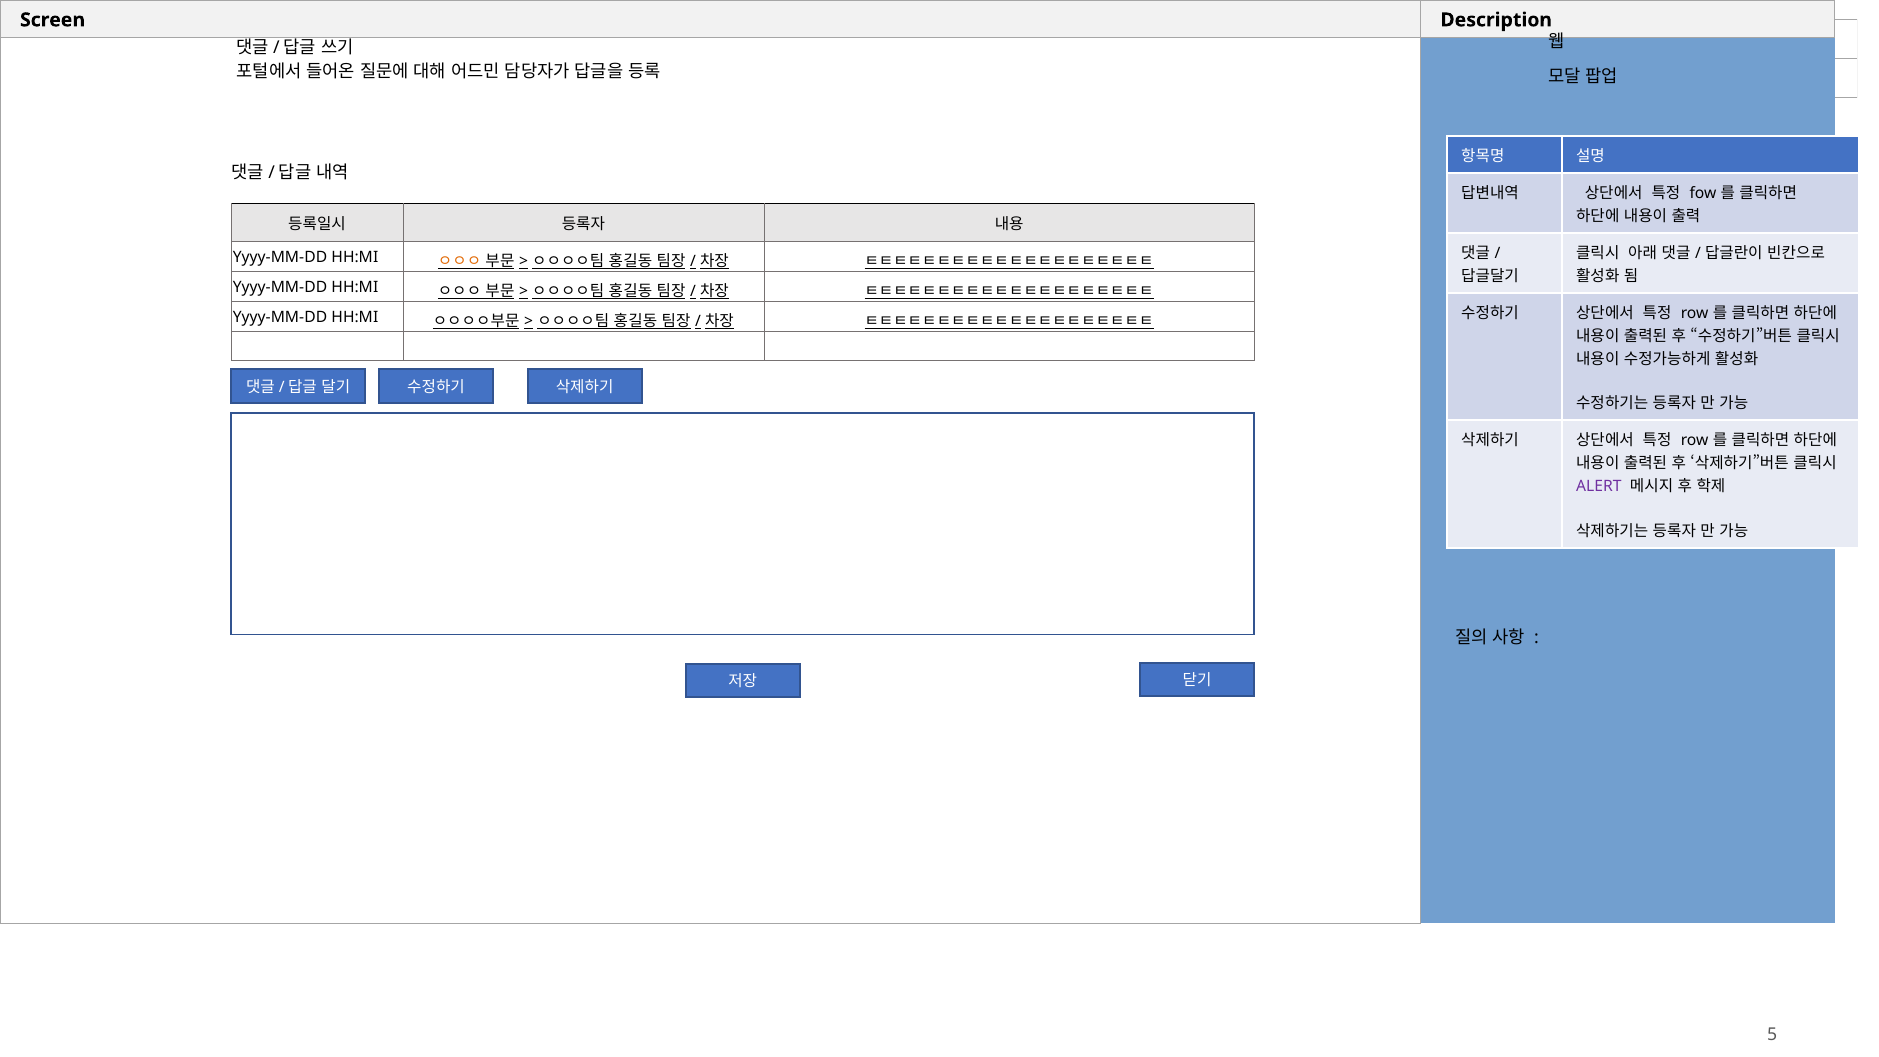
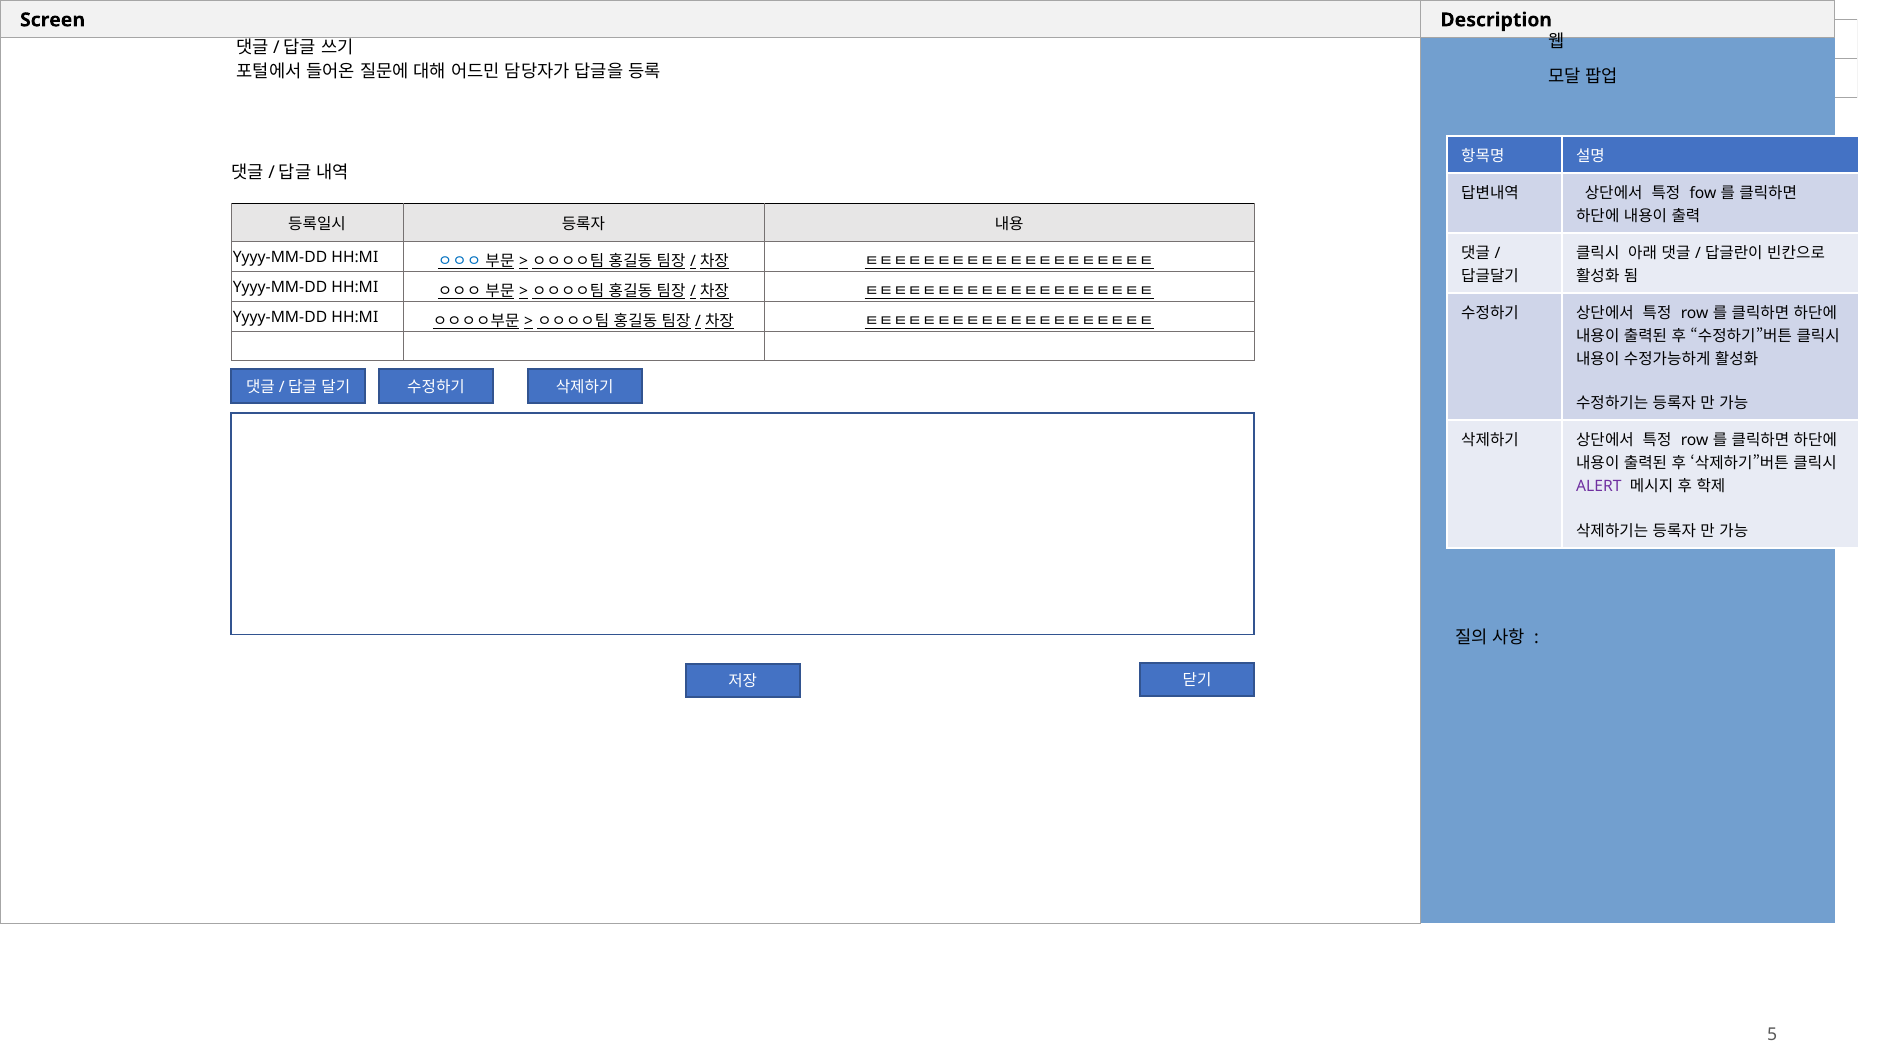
ㅇㅇㅇ at (460, 261) colour: orange -> blue
